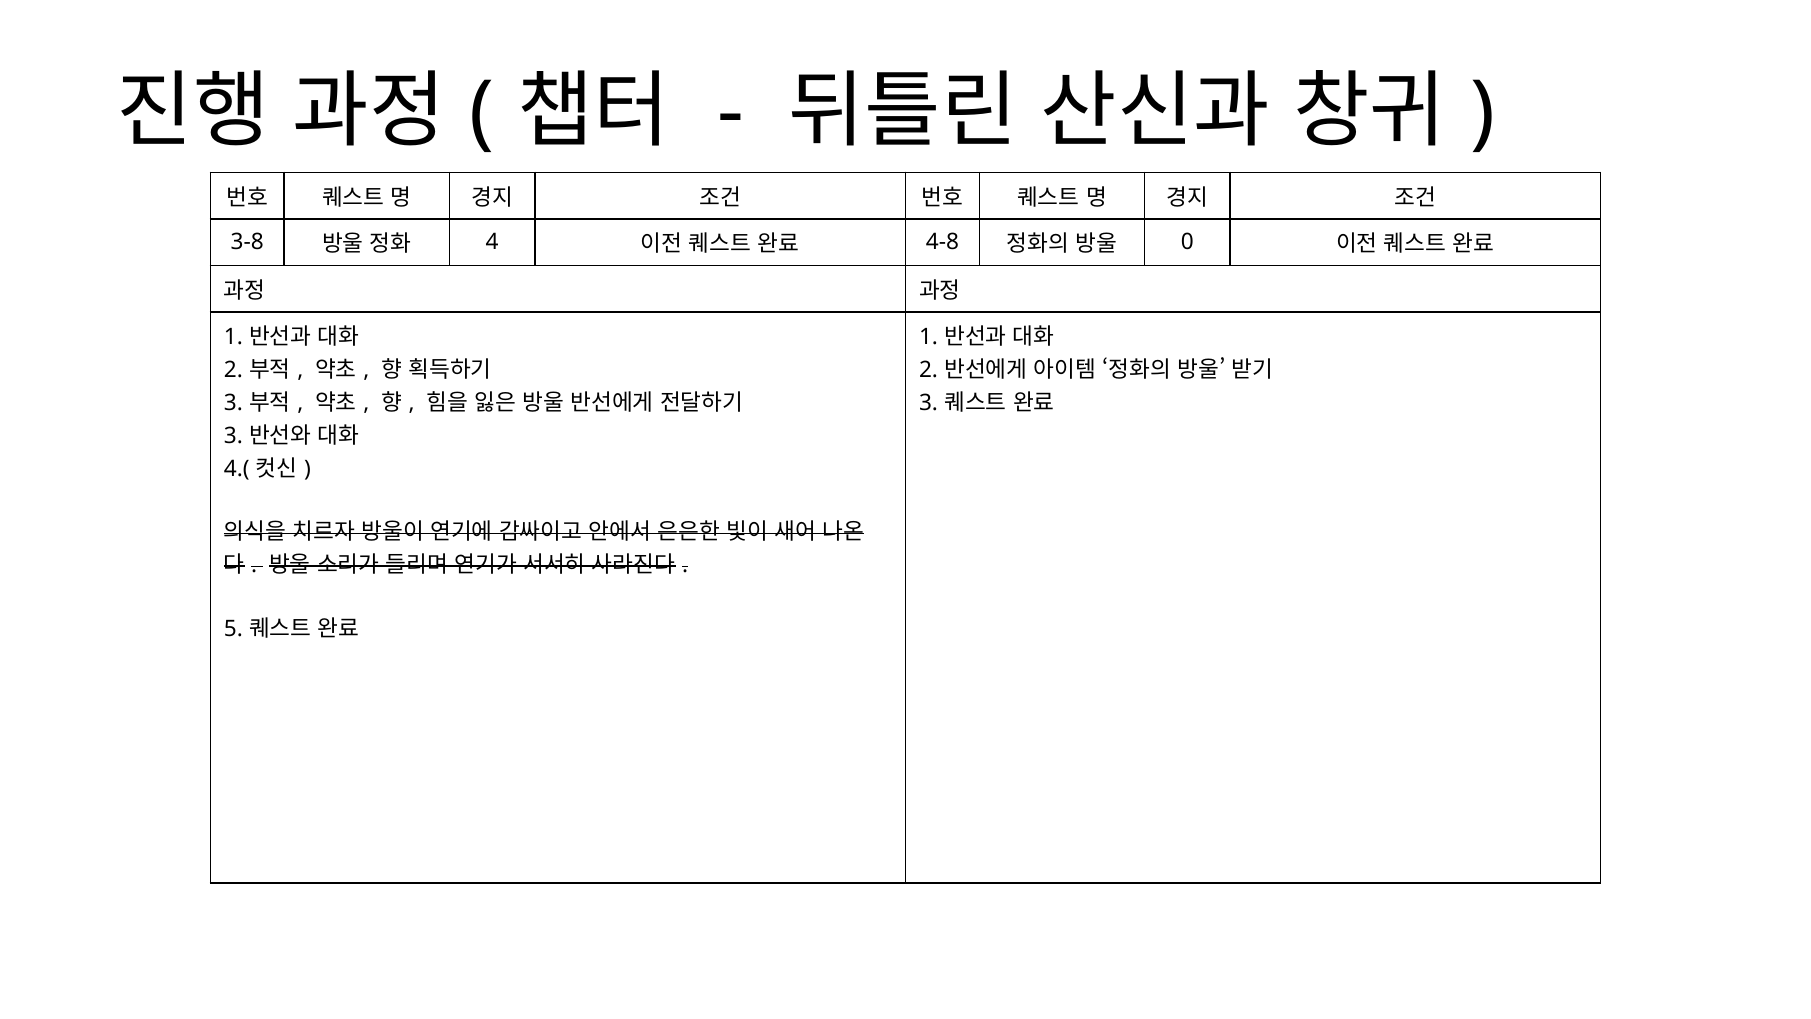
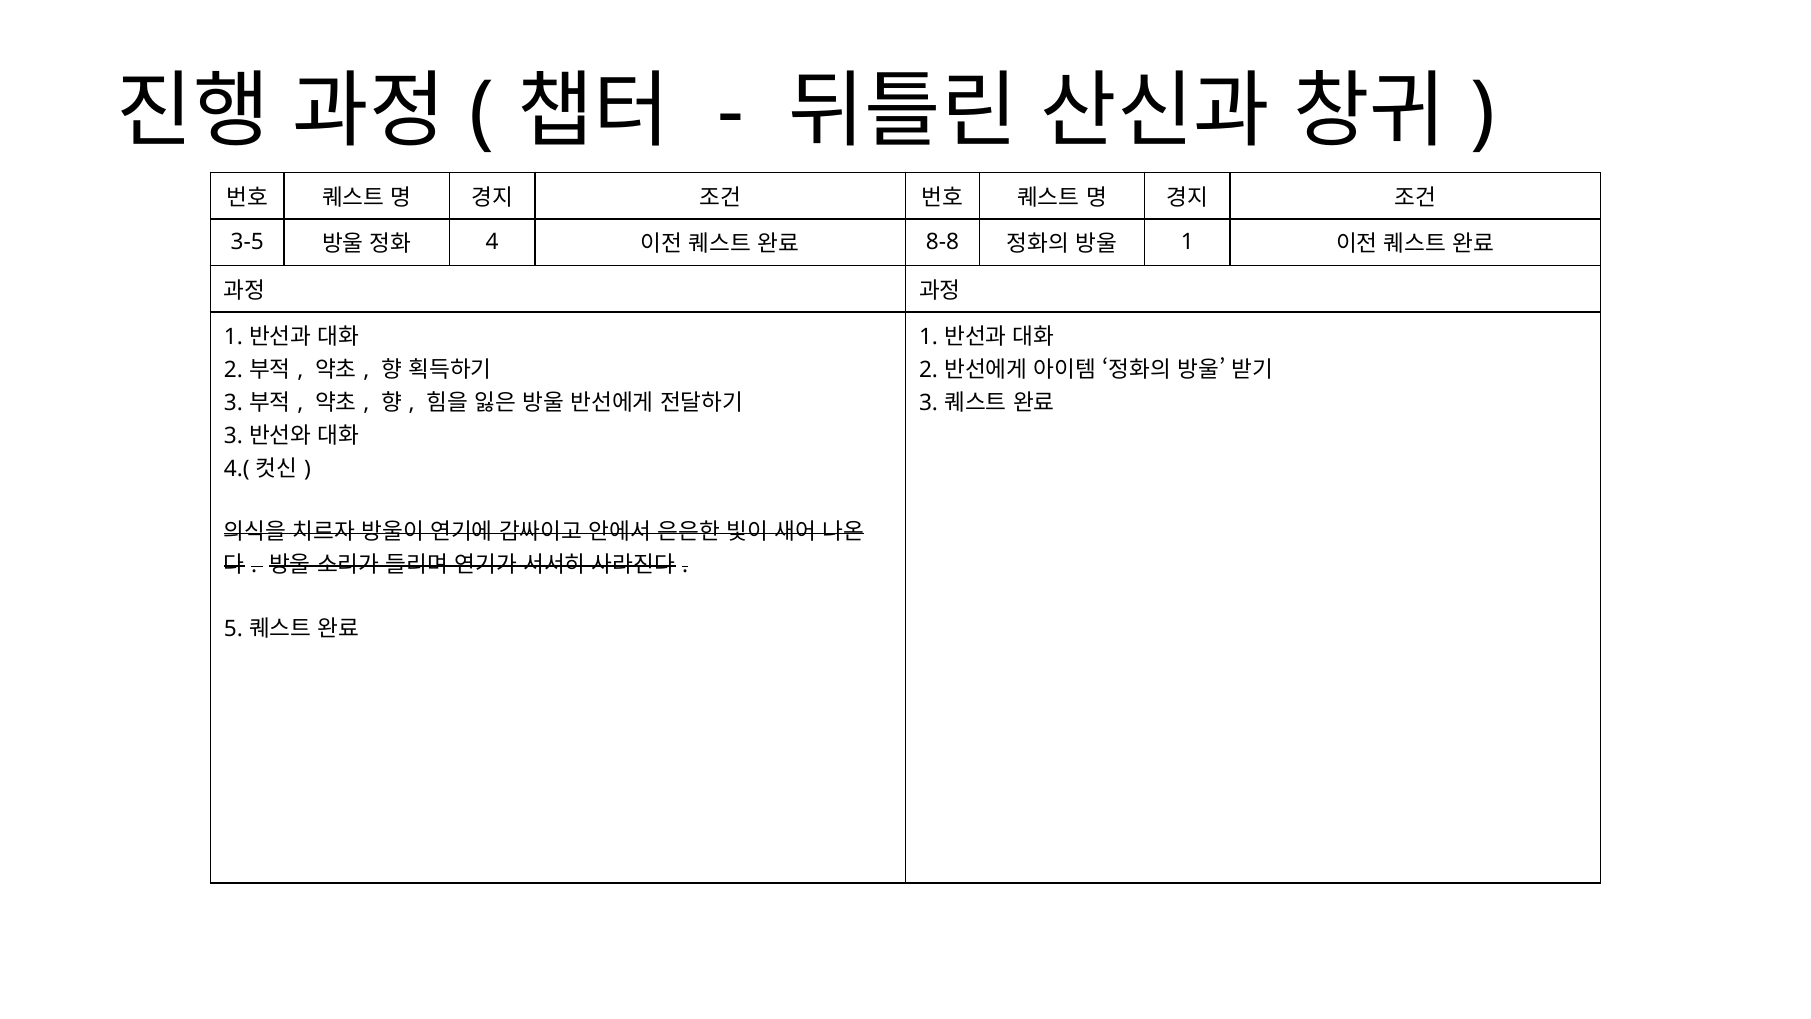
3-8: 3-8 -> 3-5
4-8: 4-8 -> 8-8
0 at (1187, 242): 0 -> 1
